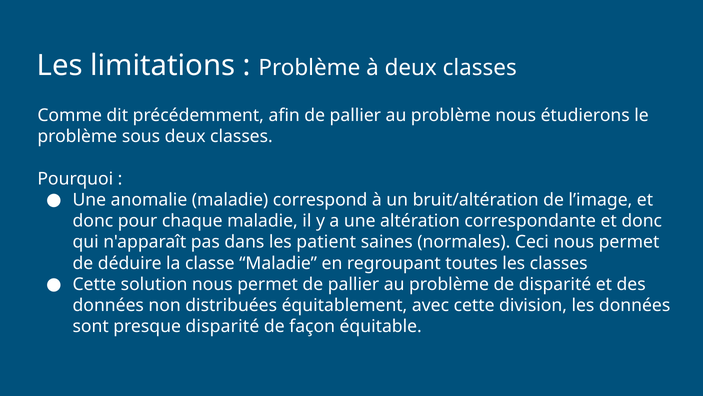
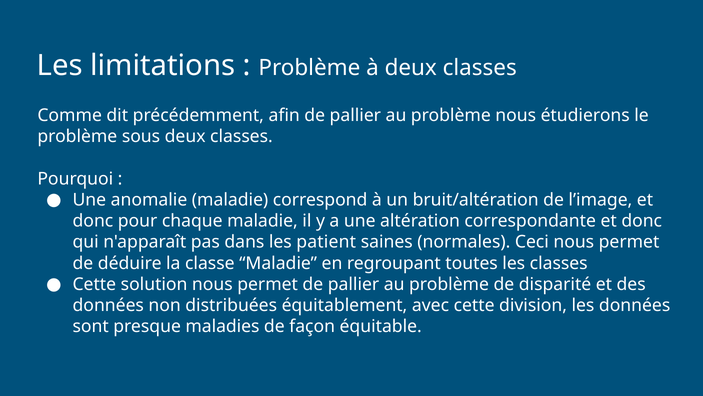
presque disparité: disparité -> maladies
